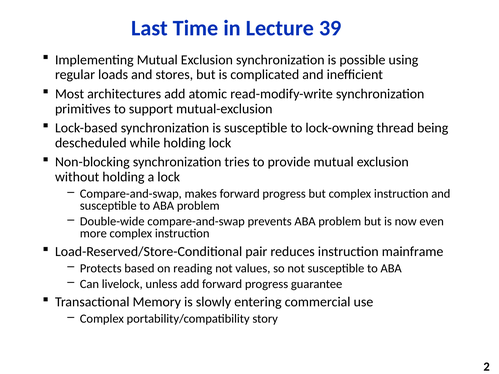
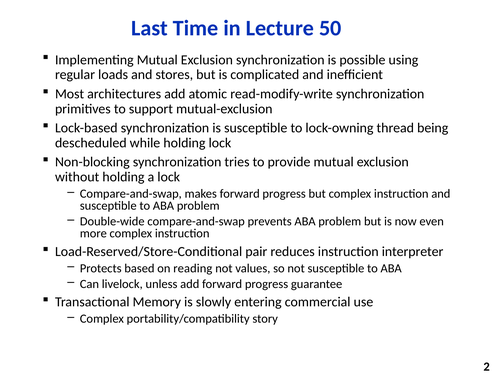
39: 39 -> 50
mainframe: mainframe -> interpreter
